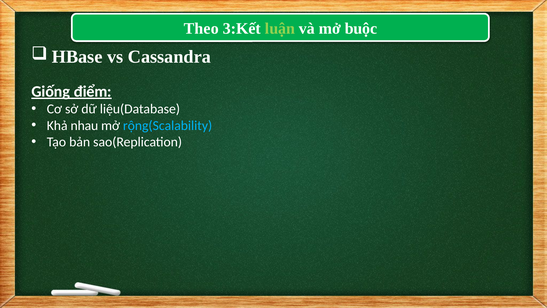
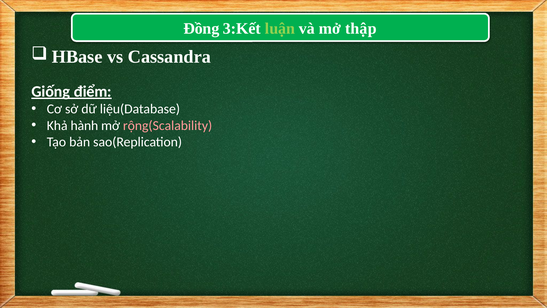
Theo: Theo -> Đồng
buộc: buộc -> thập
nhau: nhau -> hành
rộng(Scalability colour: light blue -> pink
